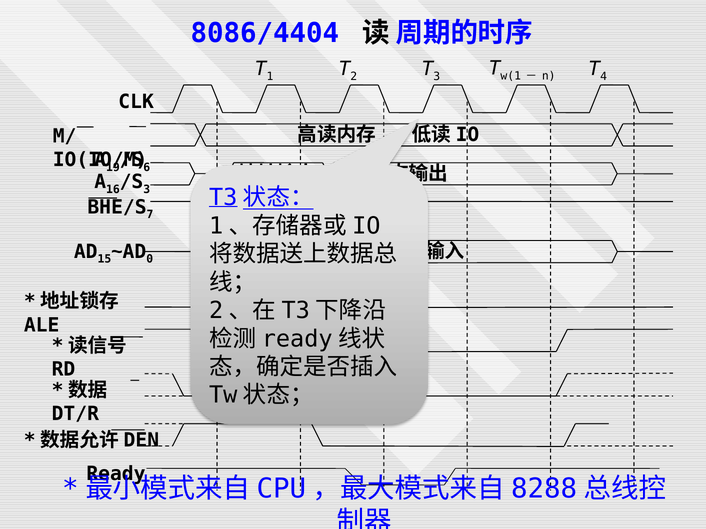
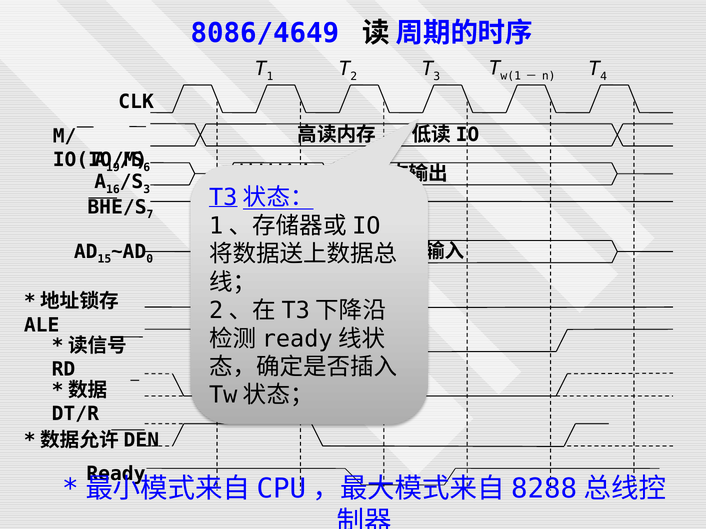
8086/4404: 8086/4404 -> 8086/4649
